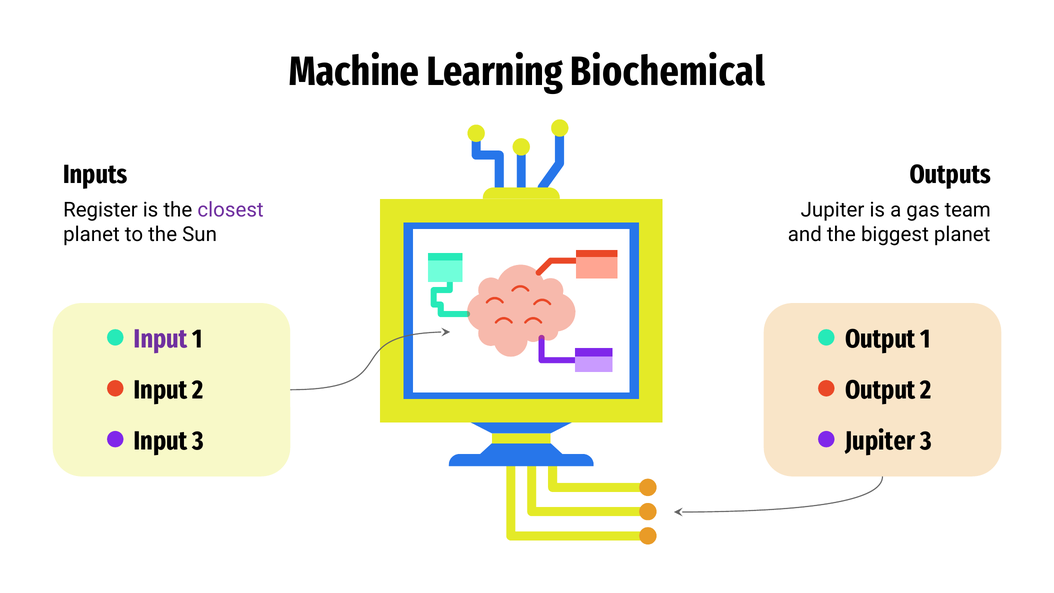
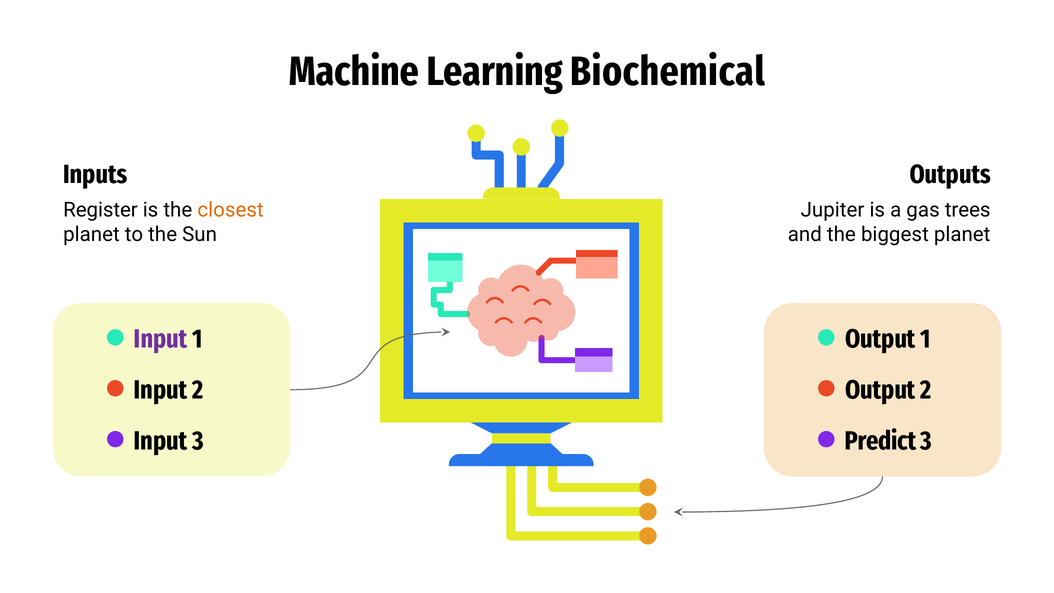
closest colour: purple -> orange
team: team -> trees
Jupiter at (880, 441): Jupiter -> Predict
